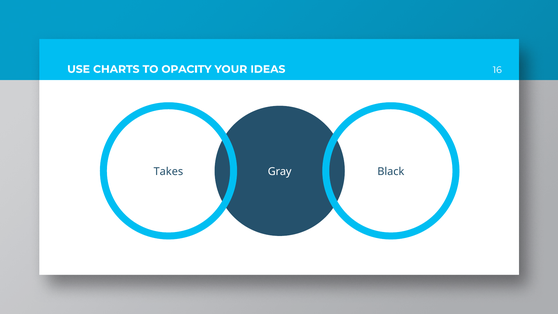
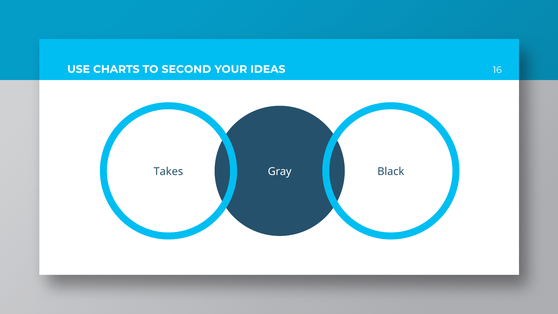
OPACITY: OPACITY -> SECOND
